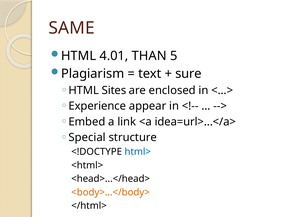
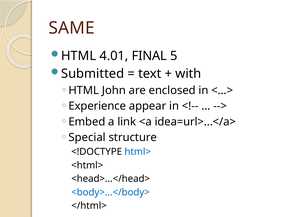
THAN: THAN -> FINAL
Plagiarism: Plagiarism -> Submitted
sure: sure -> with
Sites: Sites -> John
<body>...</body> colour: orange -> blue
